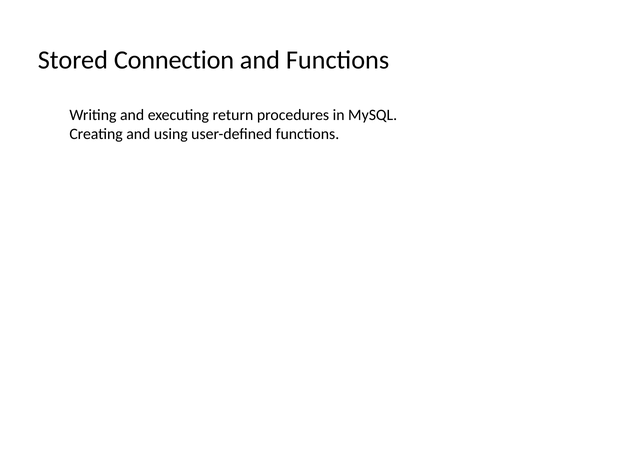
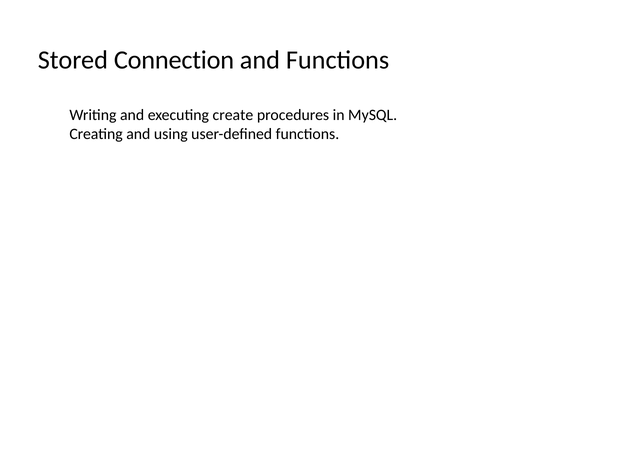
return: return -> create
